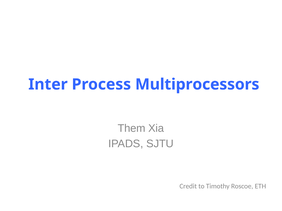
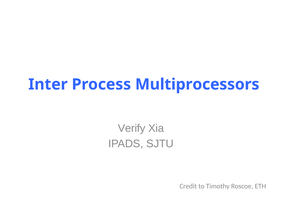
Them: Them -> Verify
